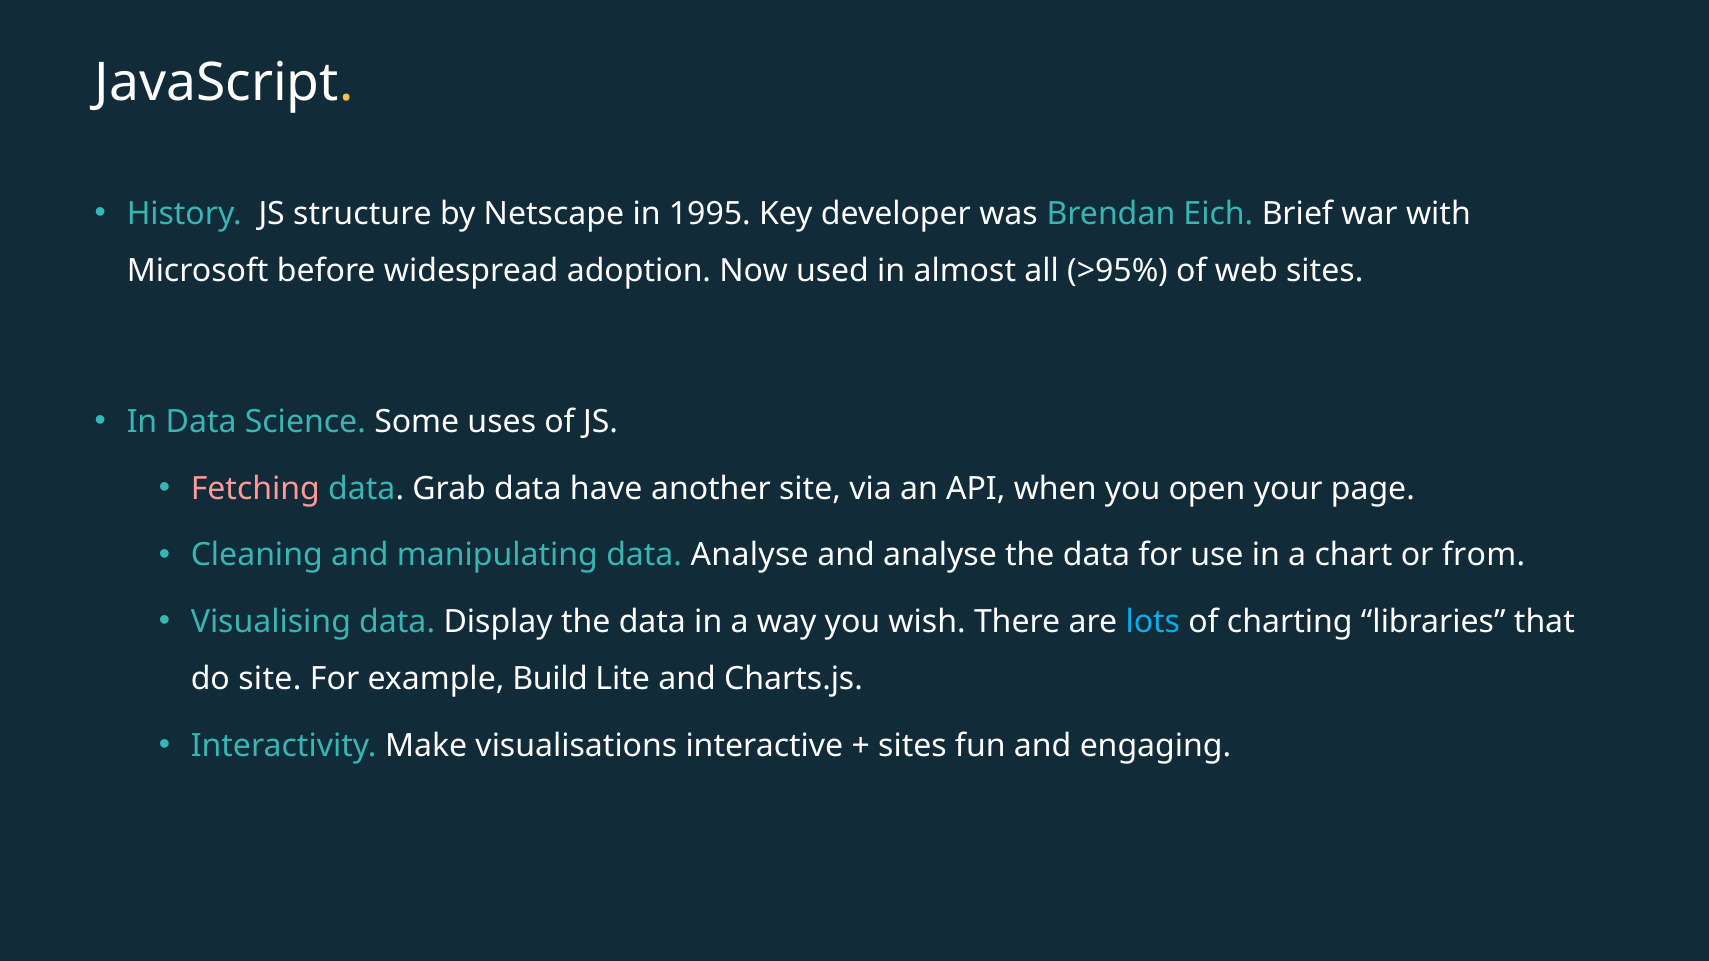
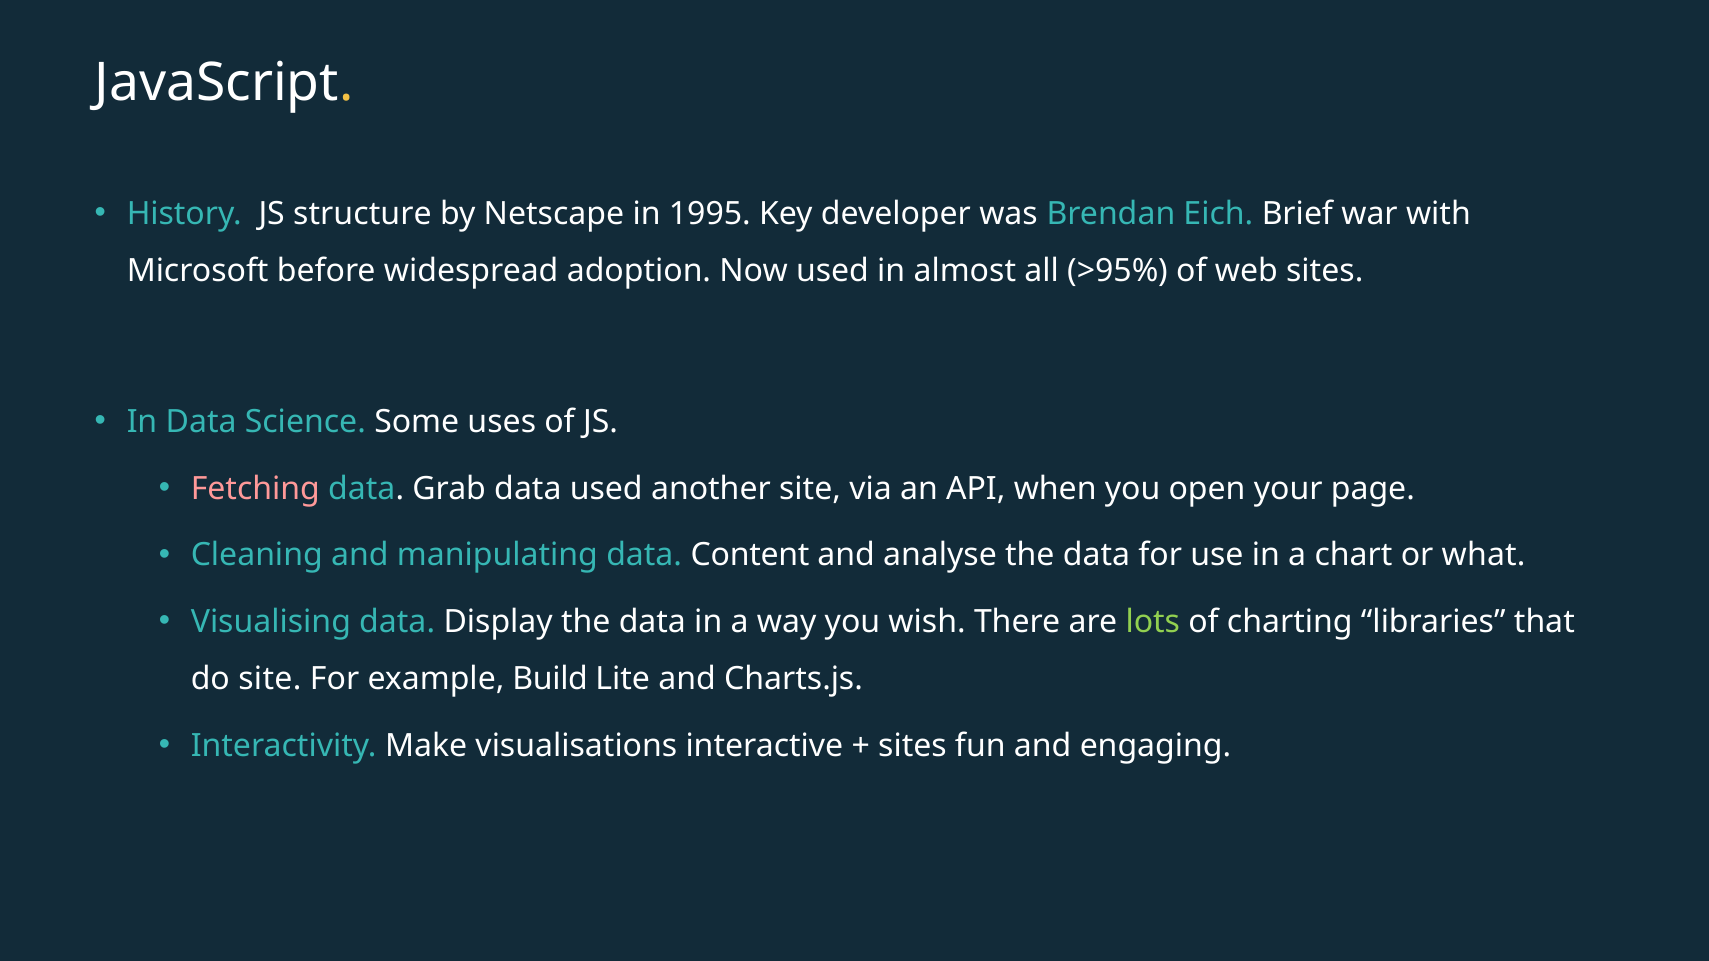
data have: have -> used
data Analyse: Analyse -> Content
from: from -> what
lots colour: light blue -> light green
